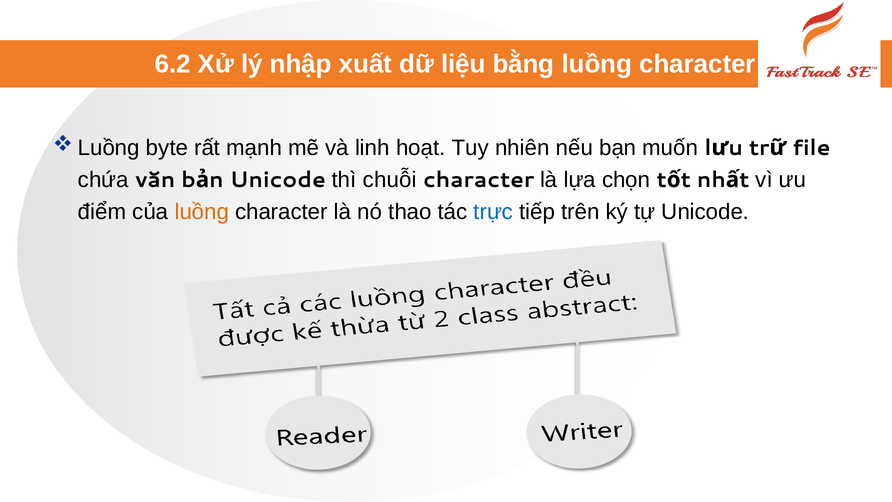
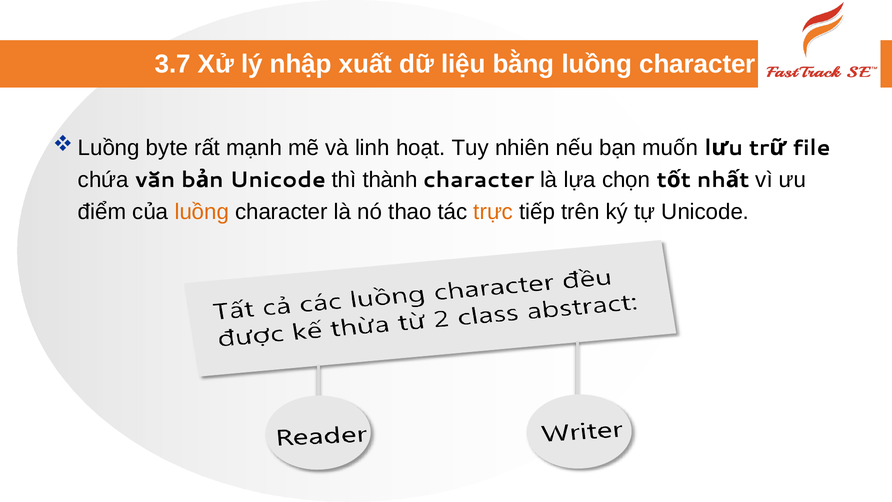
6.2: 6.2 -> 3.7
chuỗi: chuỗi -> thành
trực colour: blue -> orange
